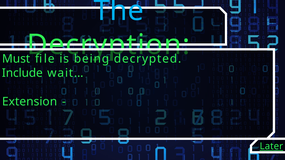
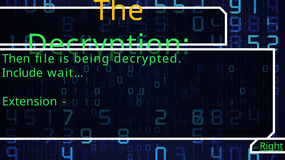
The colour: light blue -> yellow
Must: Must -> Then
Later: Later -> Right
